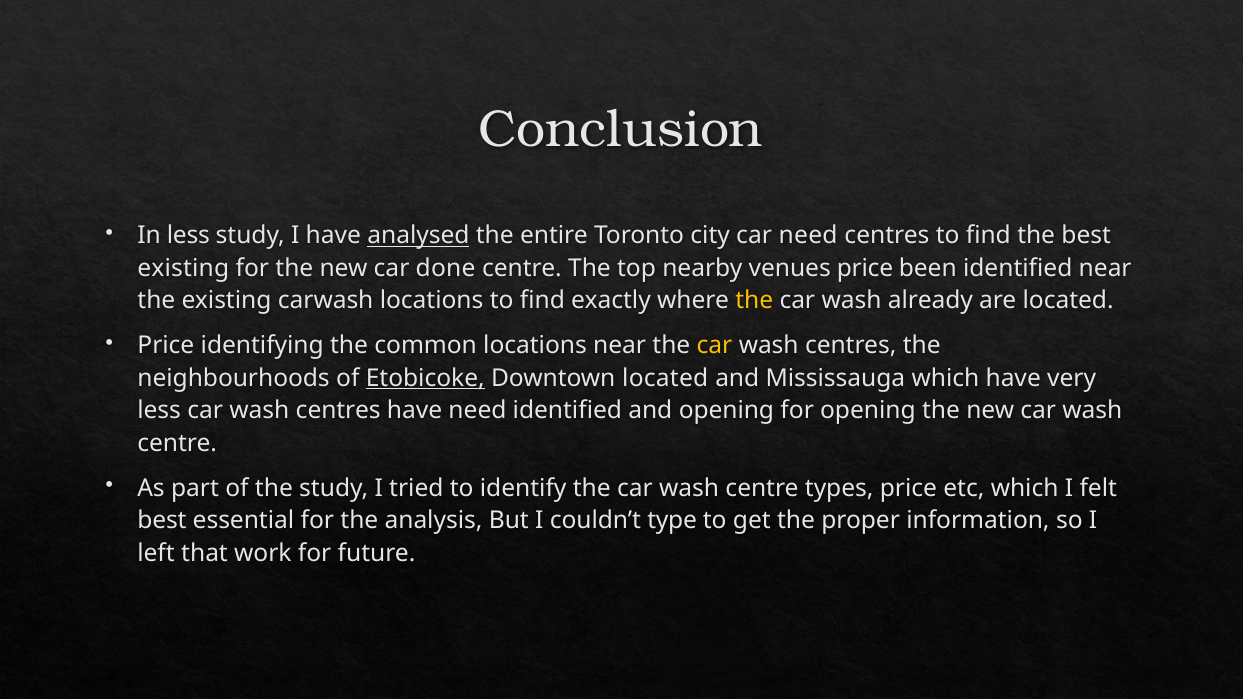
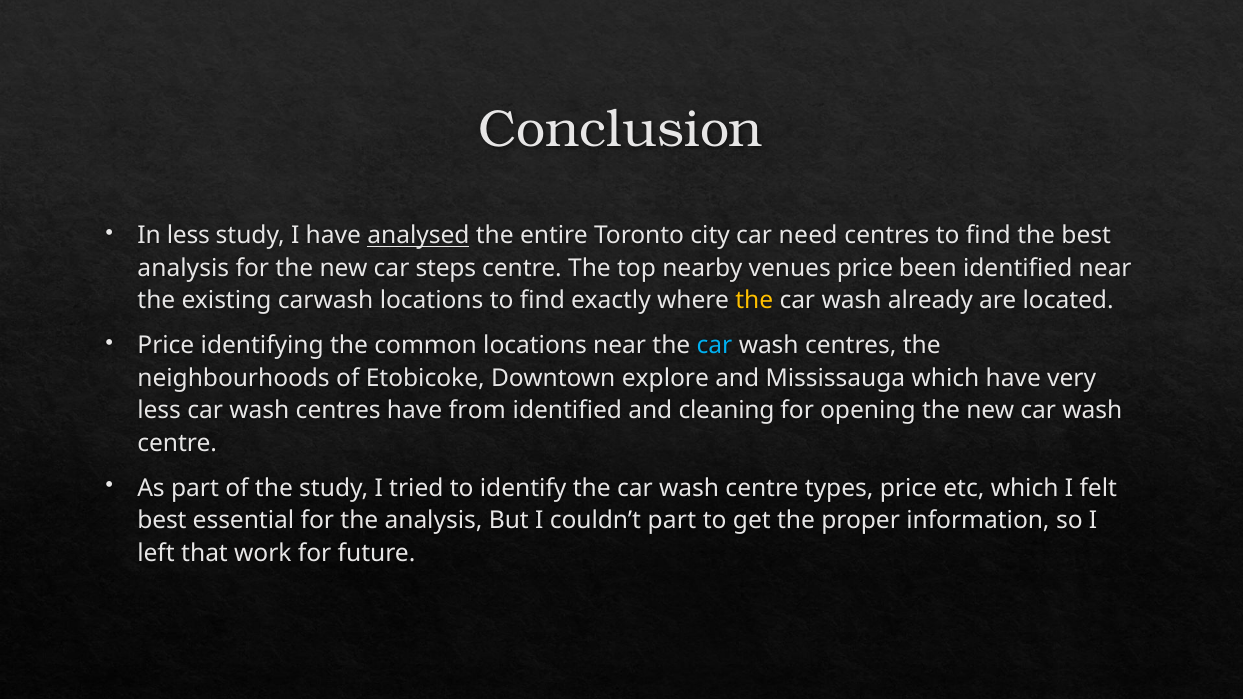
existing at (183, 268): existing -> analysis
done: done -> steps
car at (715, 346) colour: yellow -> light blue
Etobicoke underline: present -> none
Downtown located: located -> explore
have need: need -> from
and opening: opening -> cleaning
couldn’t type: type -> part
